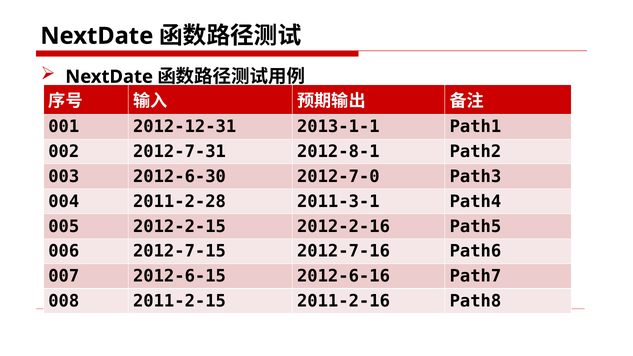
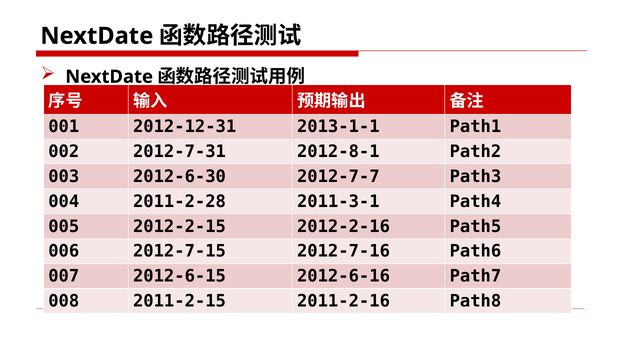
2012-7-0: 2012-7-0 -> 2012-7-7
